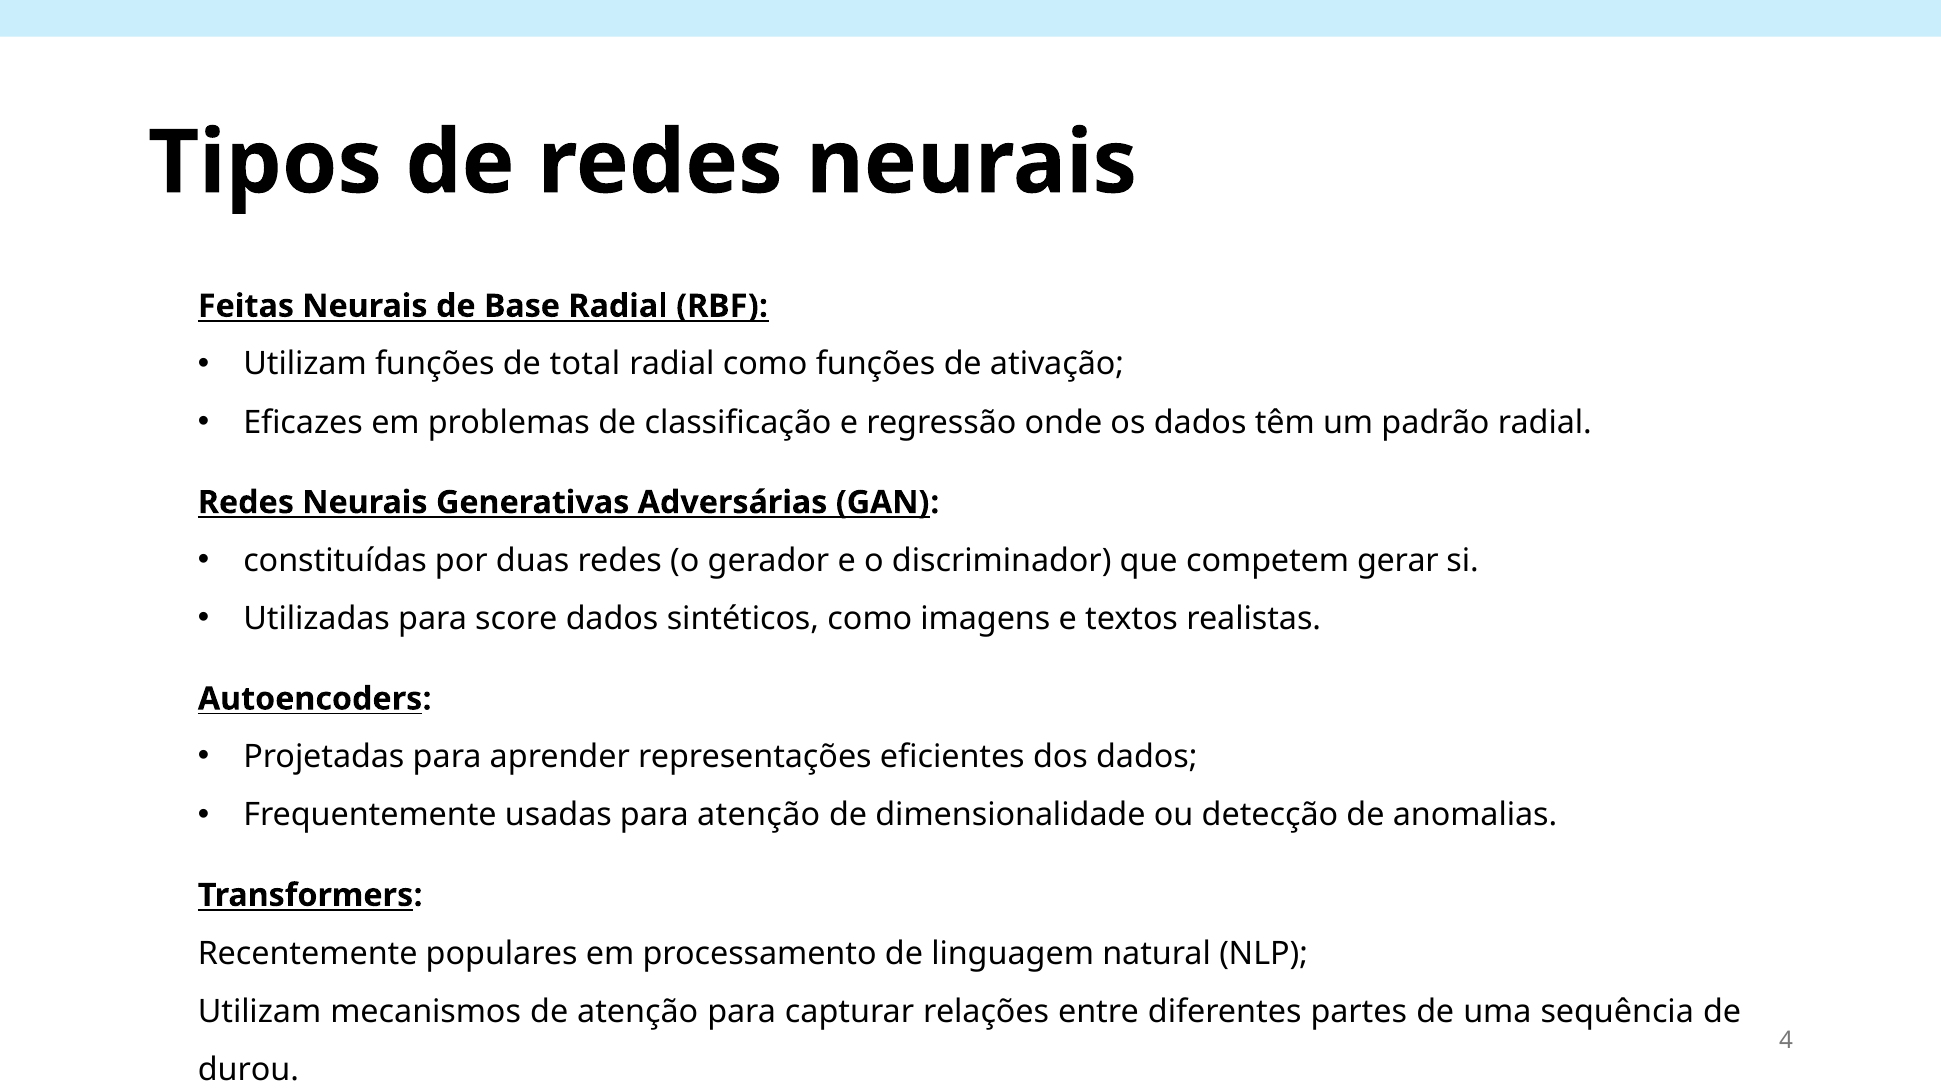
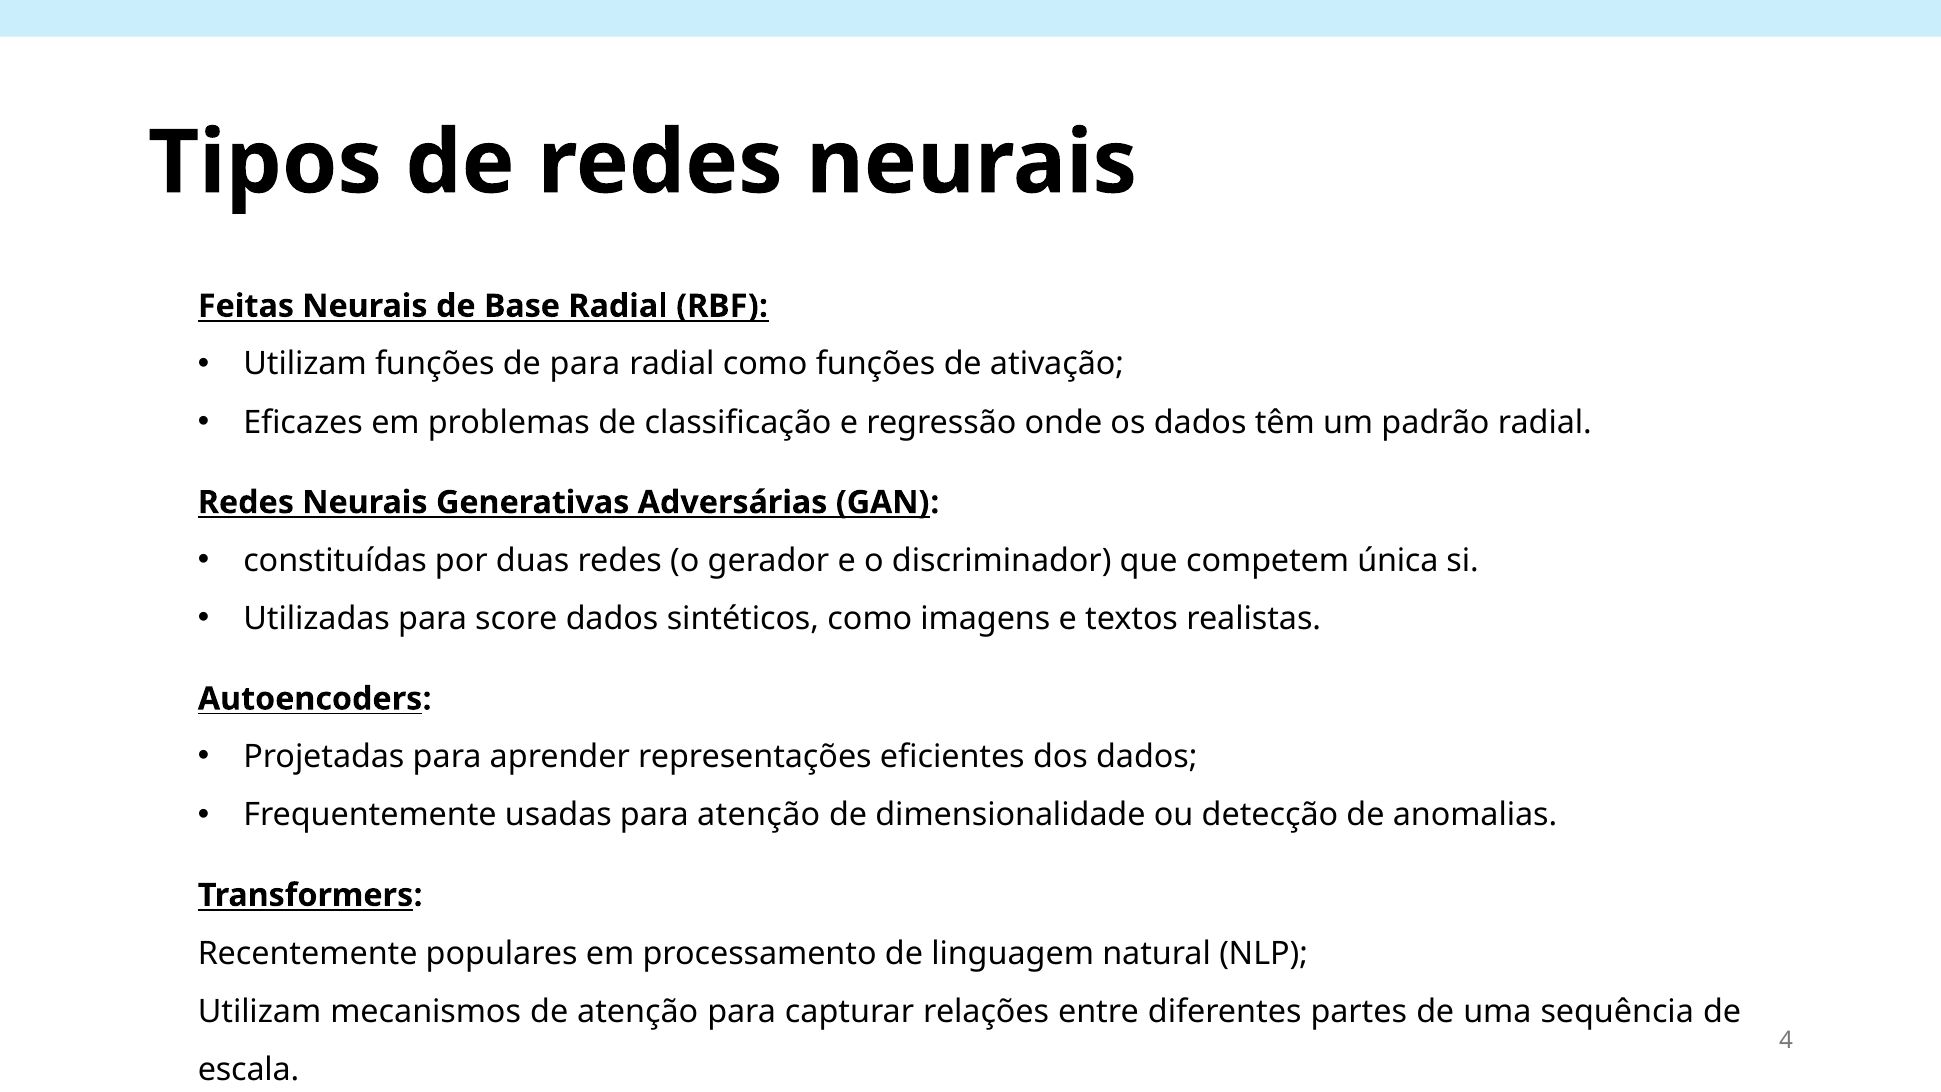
de total: total -> para
gerar: gerar -> única
durou: durou -> escala
